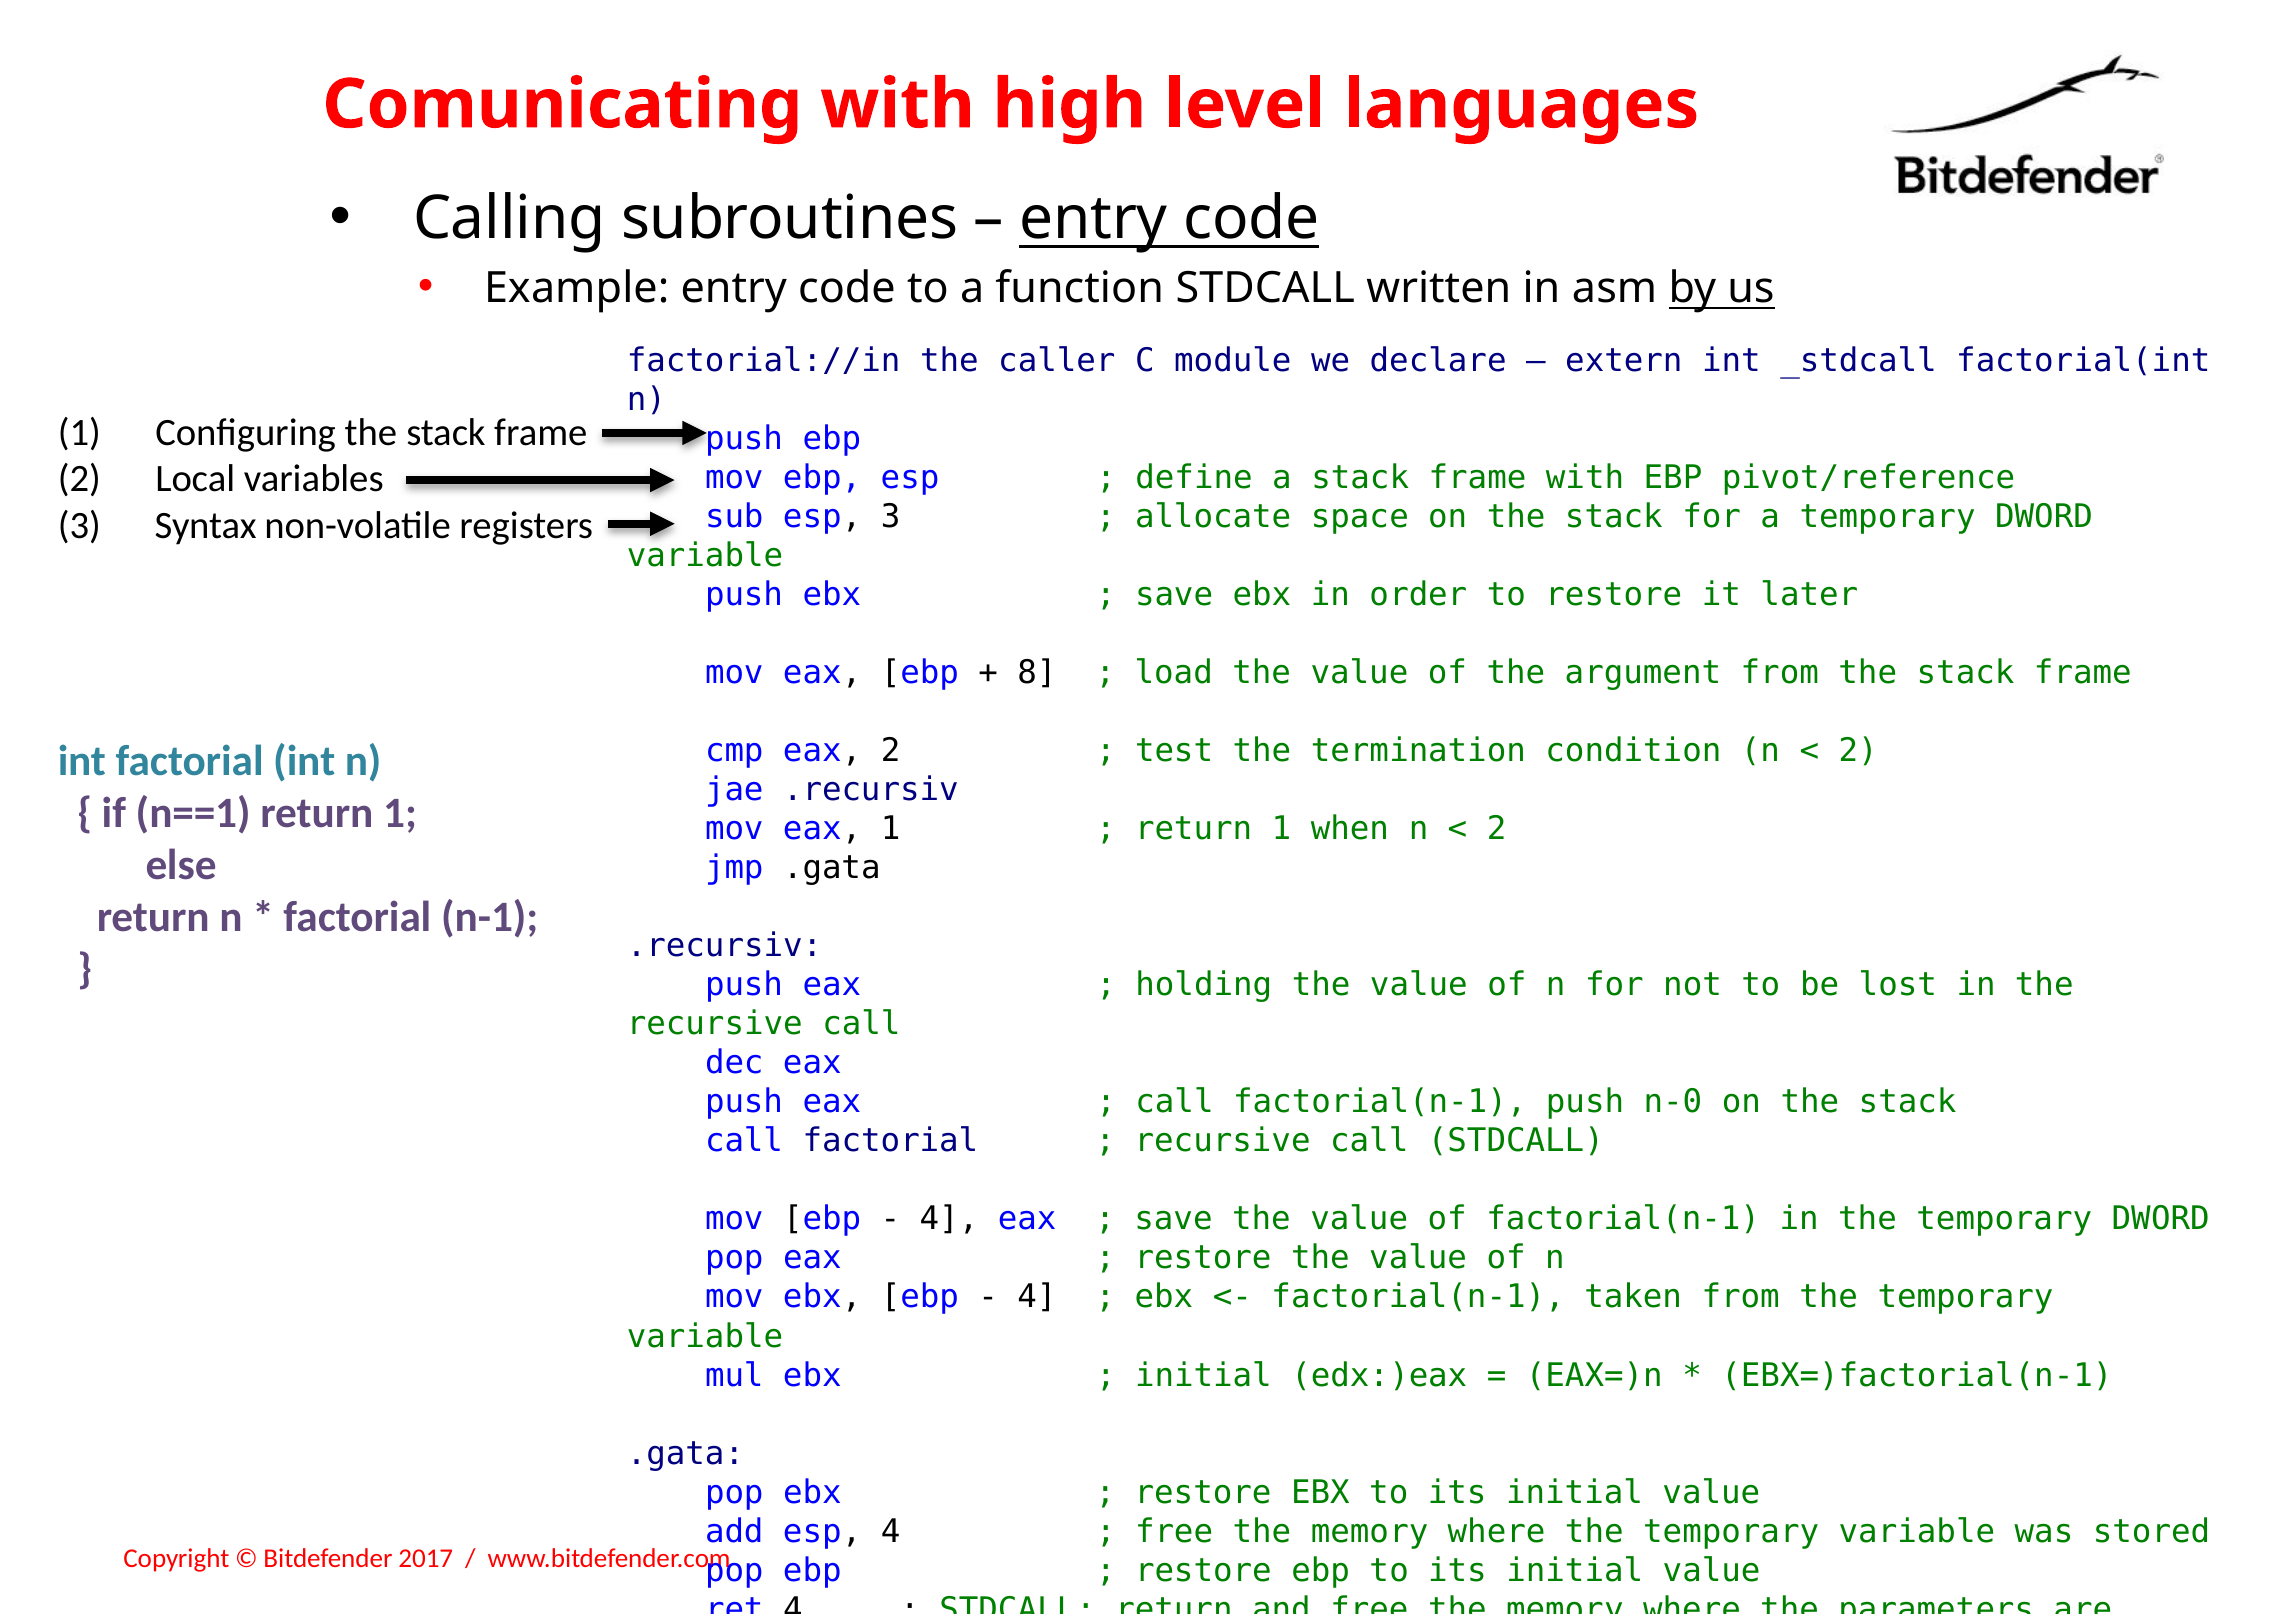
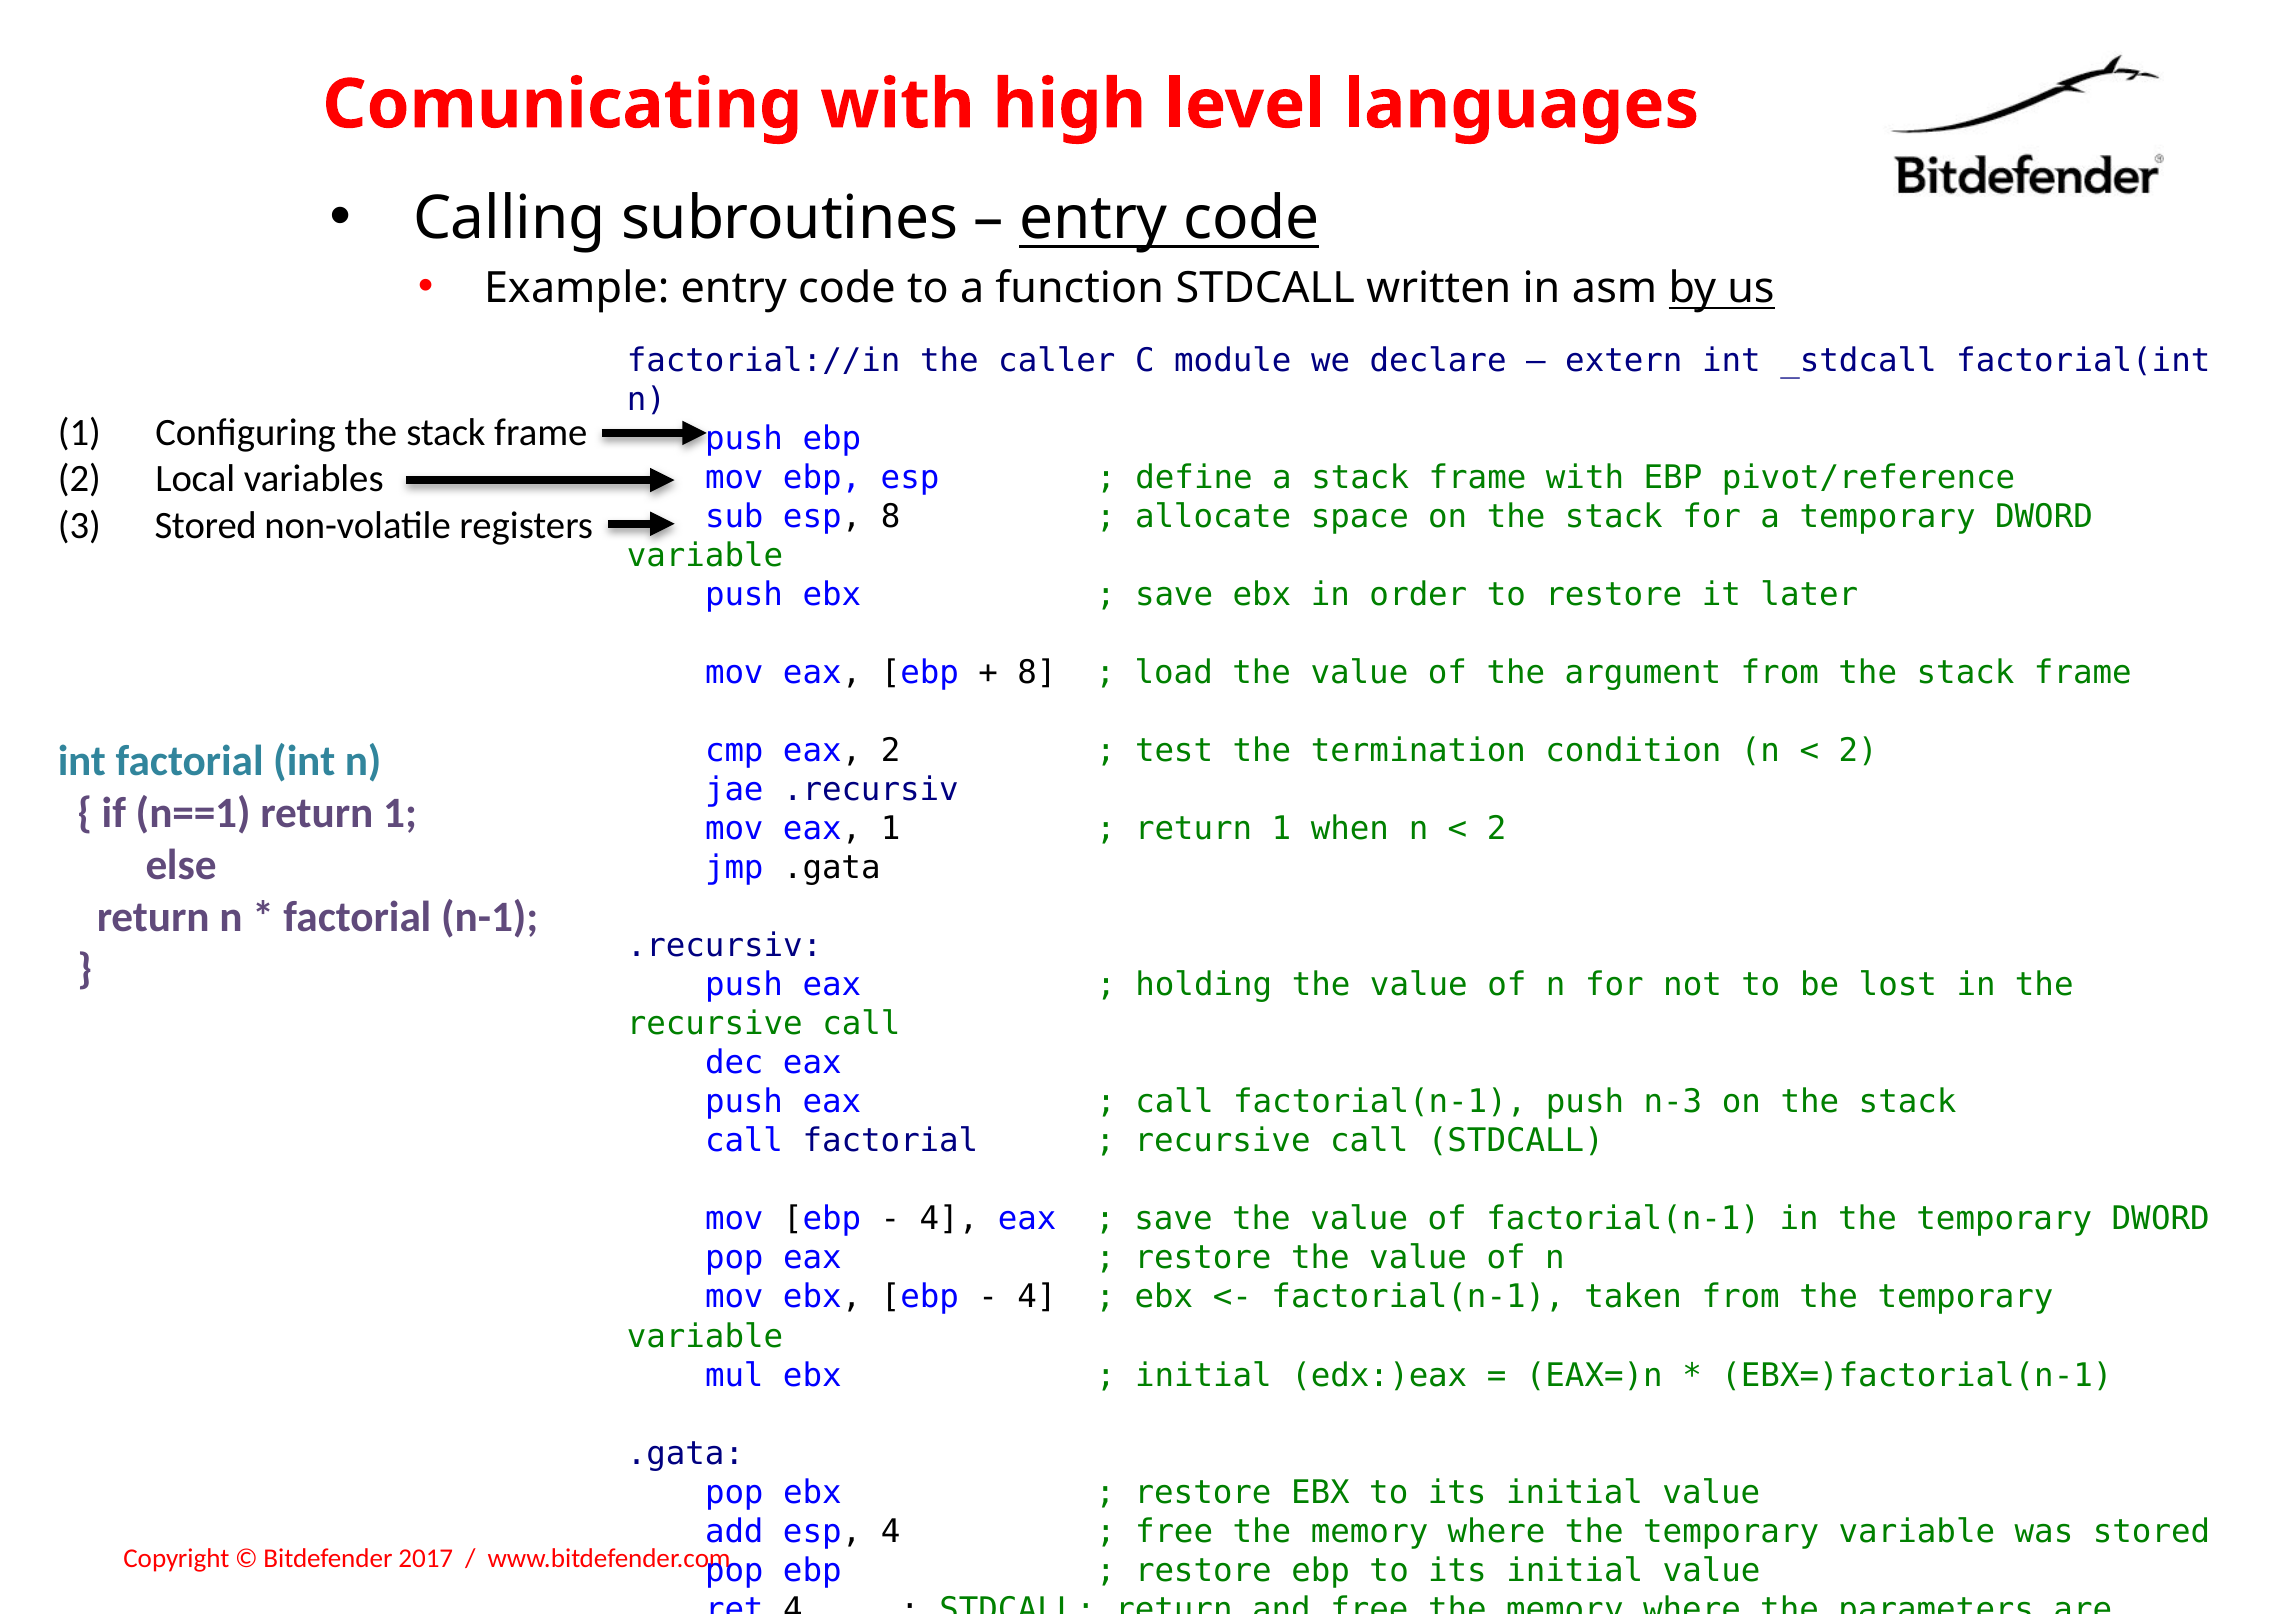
esp 3: 3 -> 8
Syntax at (206, 525): Syntax -> Stored
n-0: n-0 -> n-3
